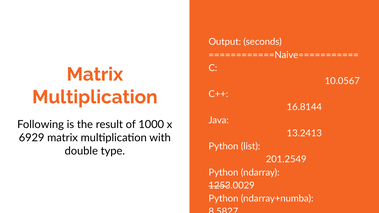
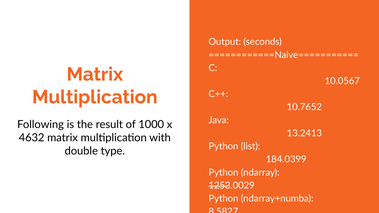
16.8144: 16.8144 -> 10.7652
6929: 6929 -> 4632
201.2549: 201.2549 -> 184.0399
